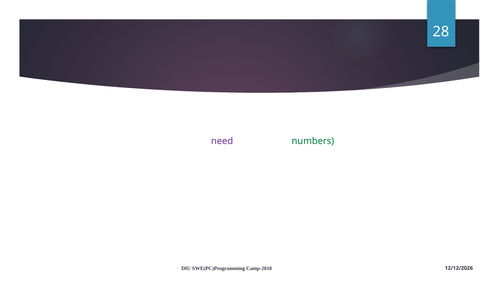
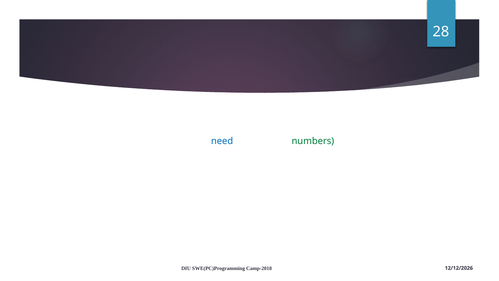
need colour: purple -> blue
